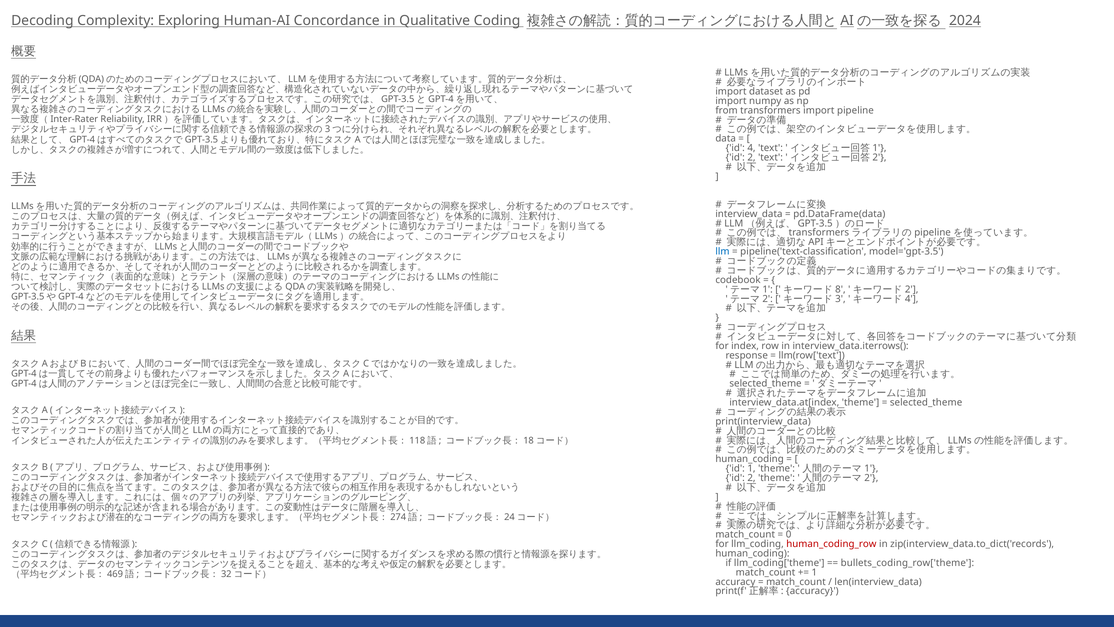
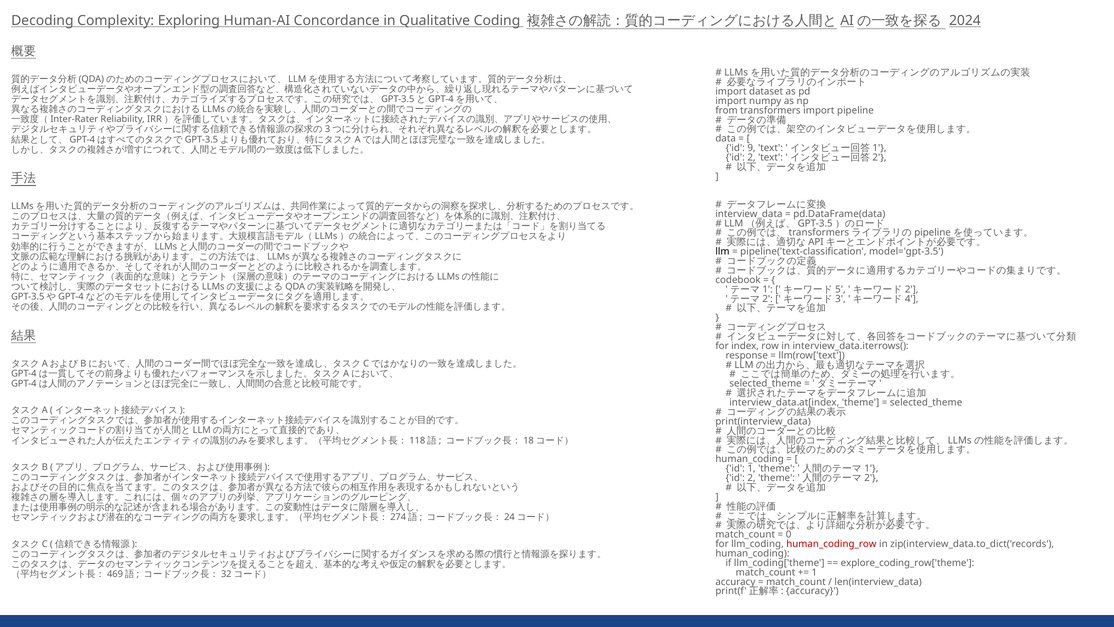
id 4: 4 -> 9
llm at (722, 251) colour: blue -> black
8: 8 -> 5
bullets_coding_row['theme: bullets_coding_row['theme -> explore_coding_row['theme
